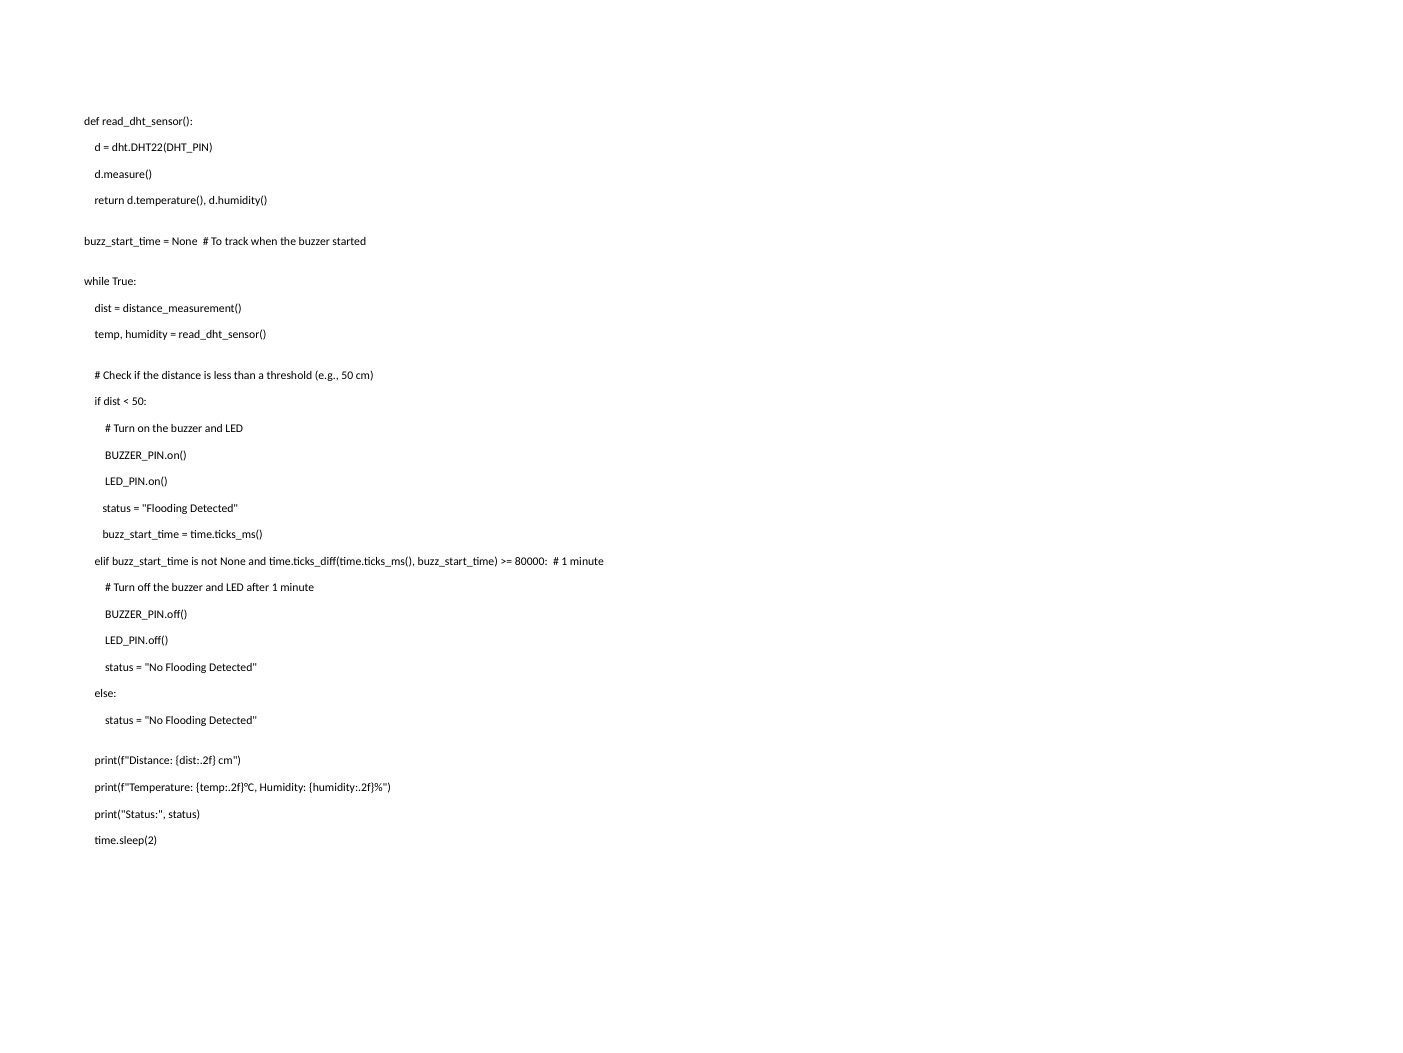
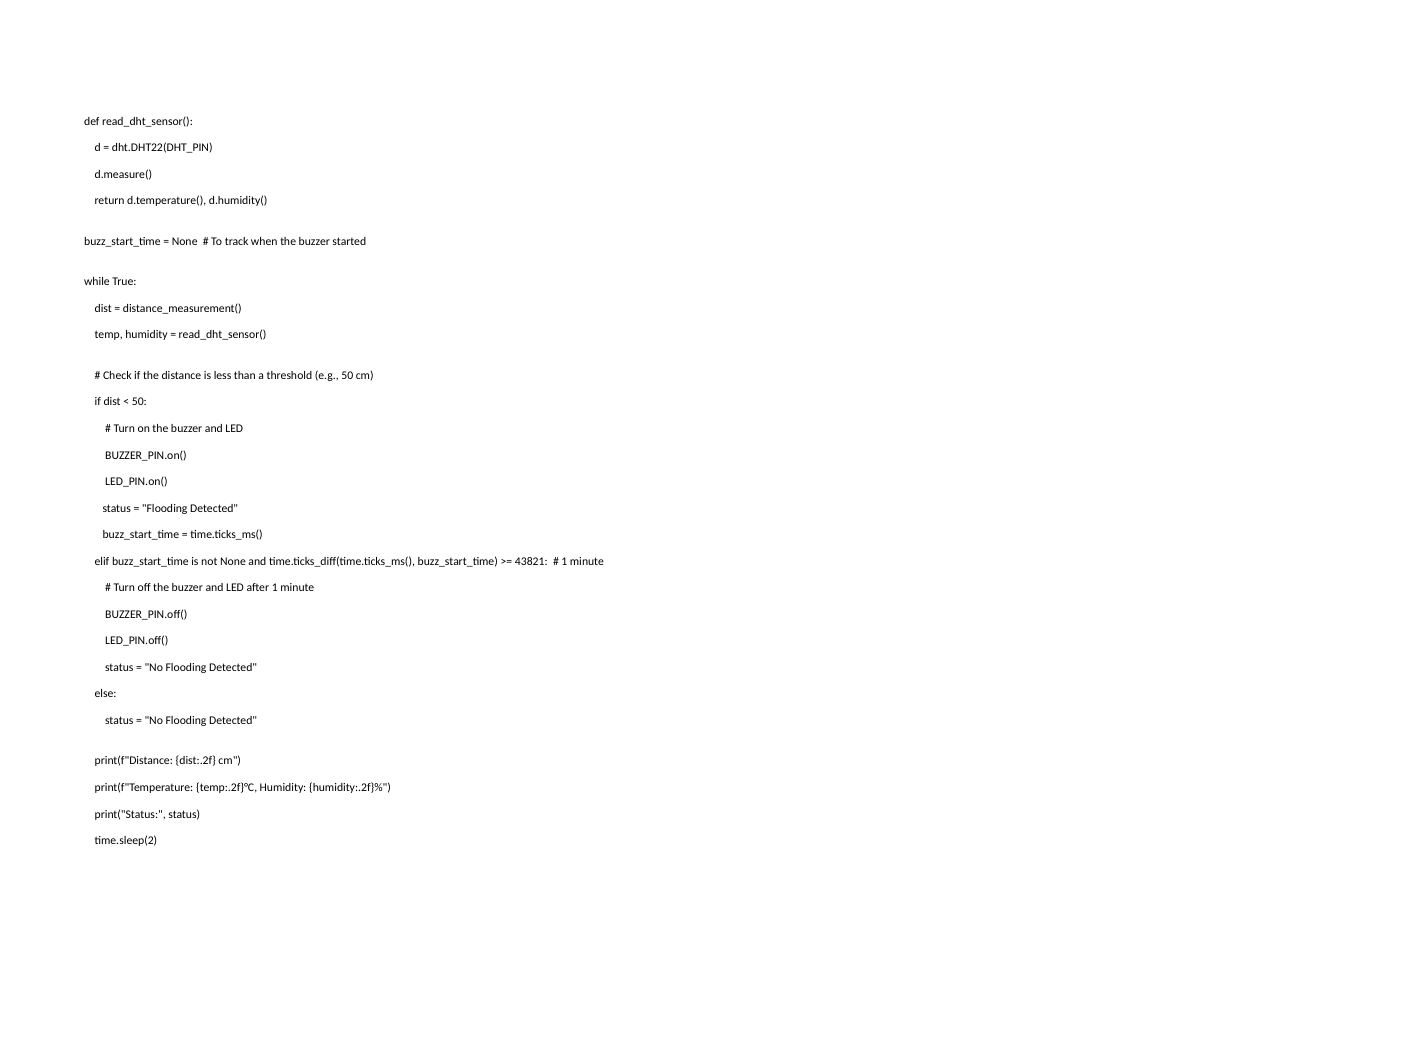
80000: 80000 -> 43821
